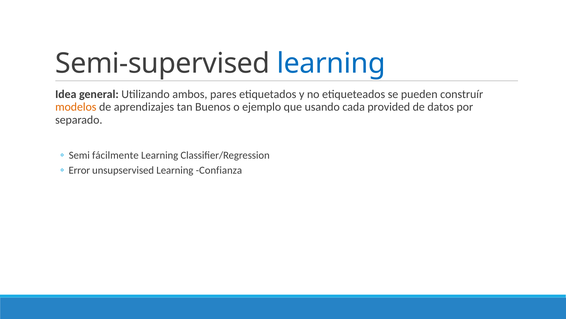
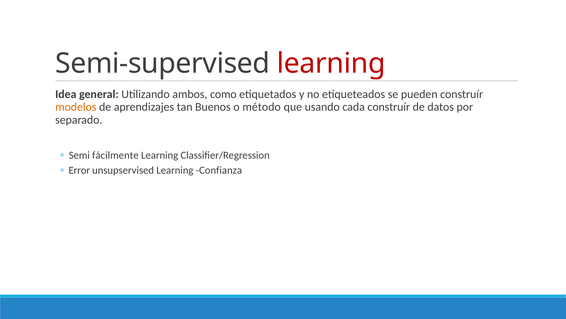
learning at (331, 63) colour: blue -> red
pares: pares -> como
ejemplo: ejemplo -> método
cada provided: provided -> construír
